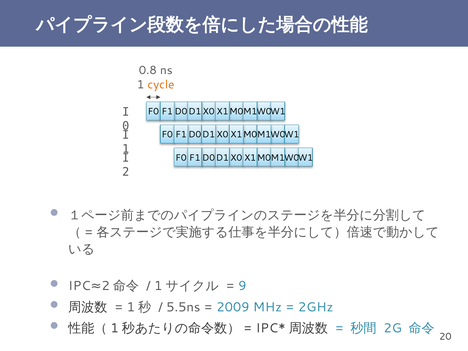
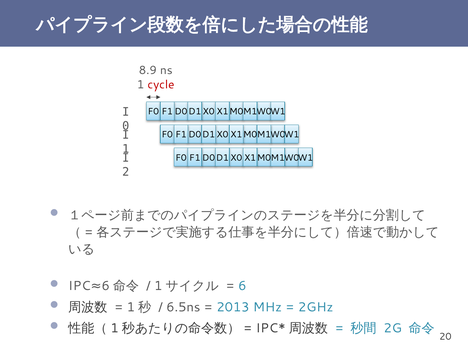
0.8: 0.8 -> 8.9
cycle colour: orange -> red
IPC 2: 2 -> 6
9 at (242, 286): 9 -> 6
5.5ns: 5.5ns -> 6.5ns
2009: 2009 -> 2013
